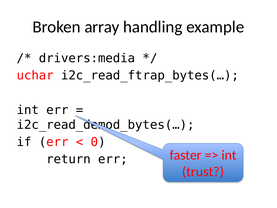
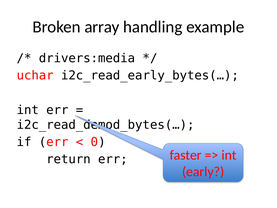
i2c_read_ftrap_bytes(…: i2c_read_ftrap_bytes(… -> i2c_read_early_bytes(…
trust: trust -> early
